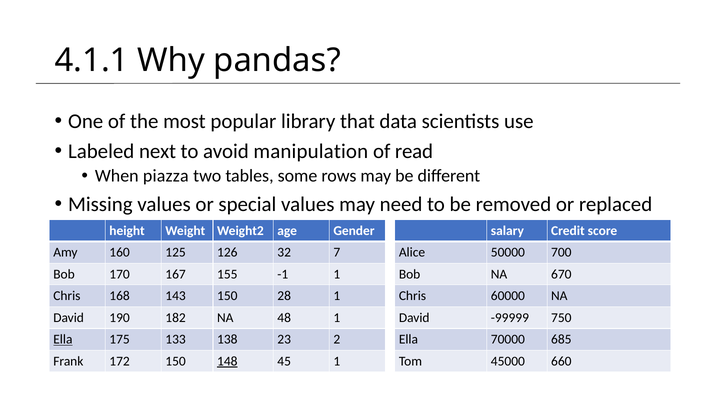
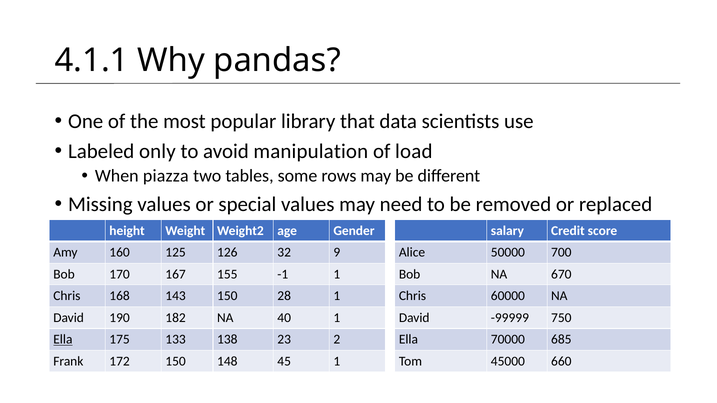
next: next -> only
read: read -> load
7: 7 -> 9
48: 48 -> 40
148 underline: present -> none
